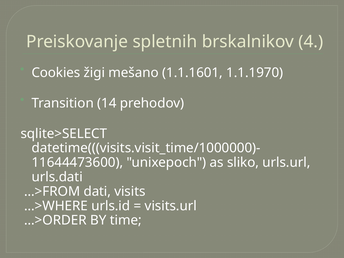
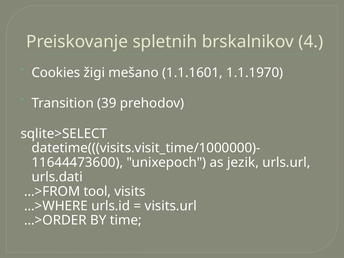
14: 14 -> 39
sliko: sliko -> jezik
dati: dati -> tool
